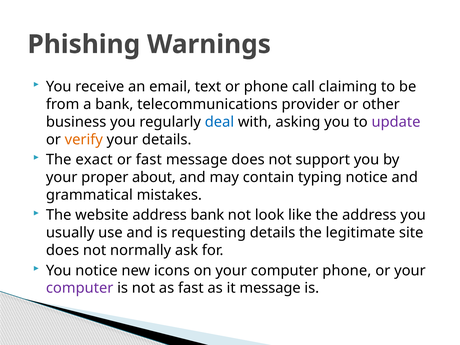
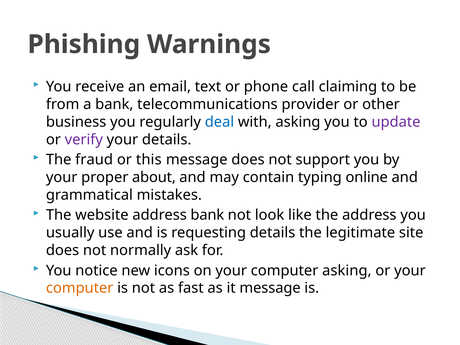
verify colour: orange -> purple
exact: exact -> fraud
or fast: fast -> this
typing notice: notice -> online
computer phone: phone -> asking
computer at (80, 288) colour: purple -> orange
